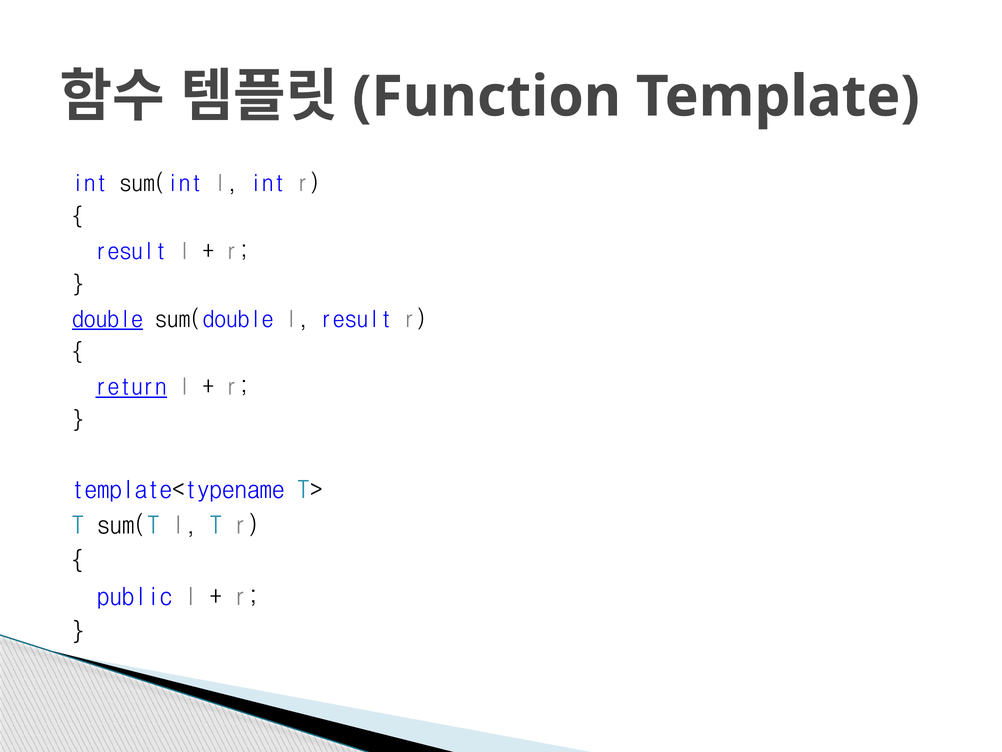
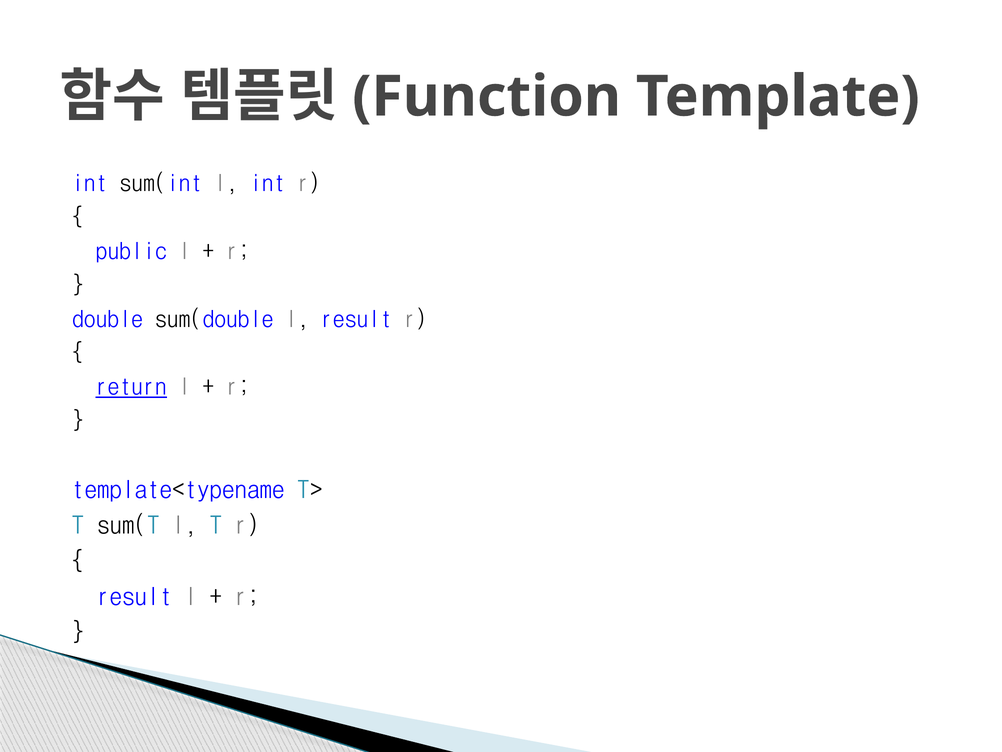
result at (131, 251): result -> public
double underline: present -> none
public at (135, 597): public -> result
